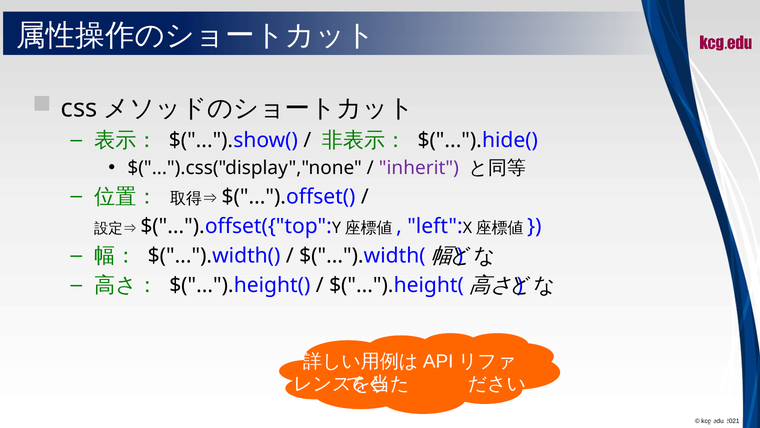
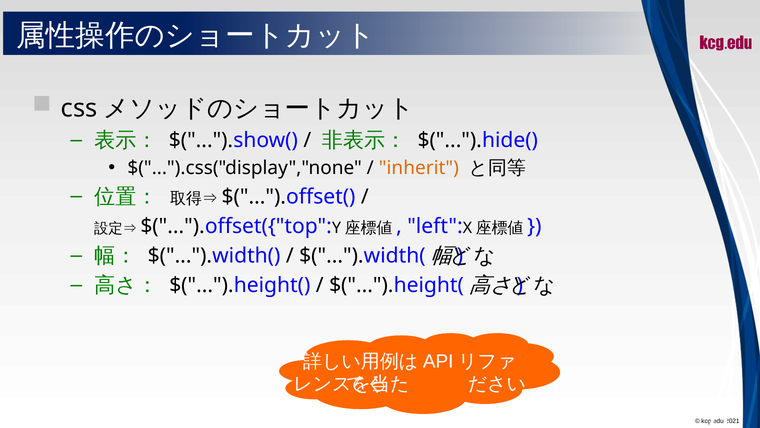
inherit colour: purple -> orange
